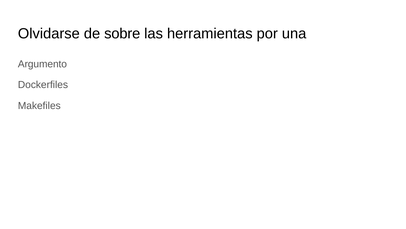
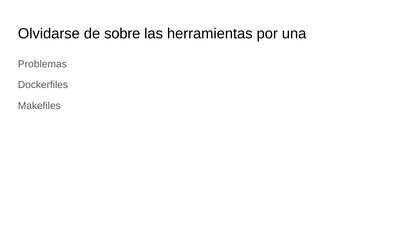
Argumento: Argumento -> Problemas
